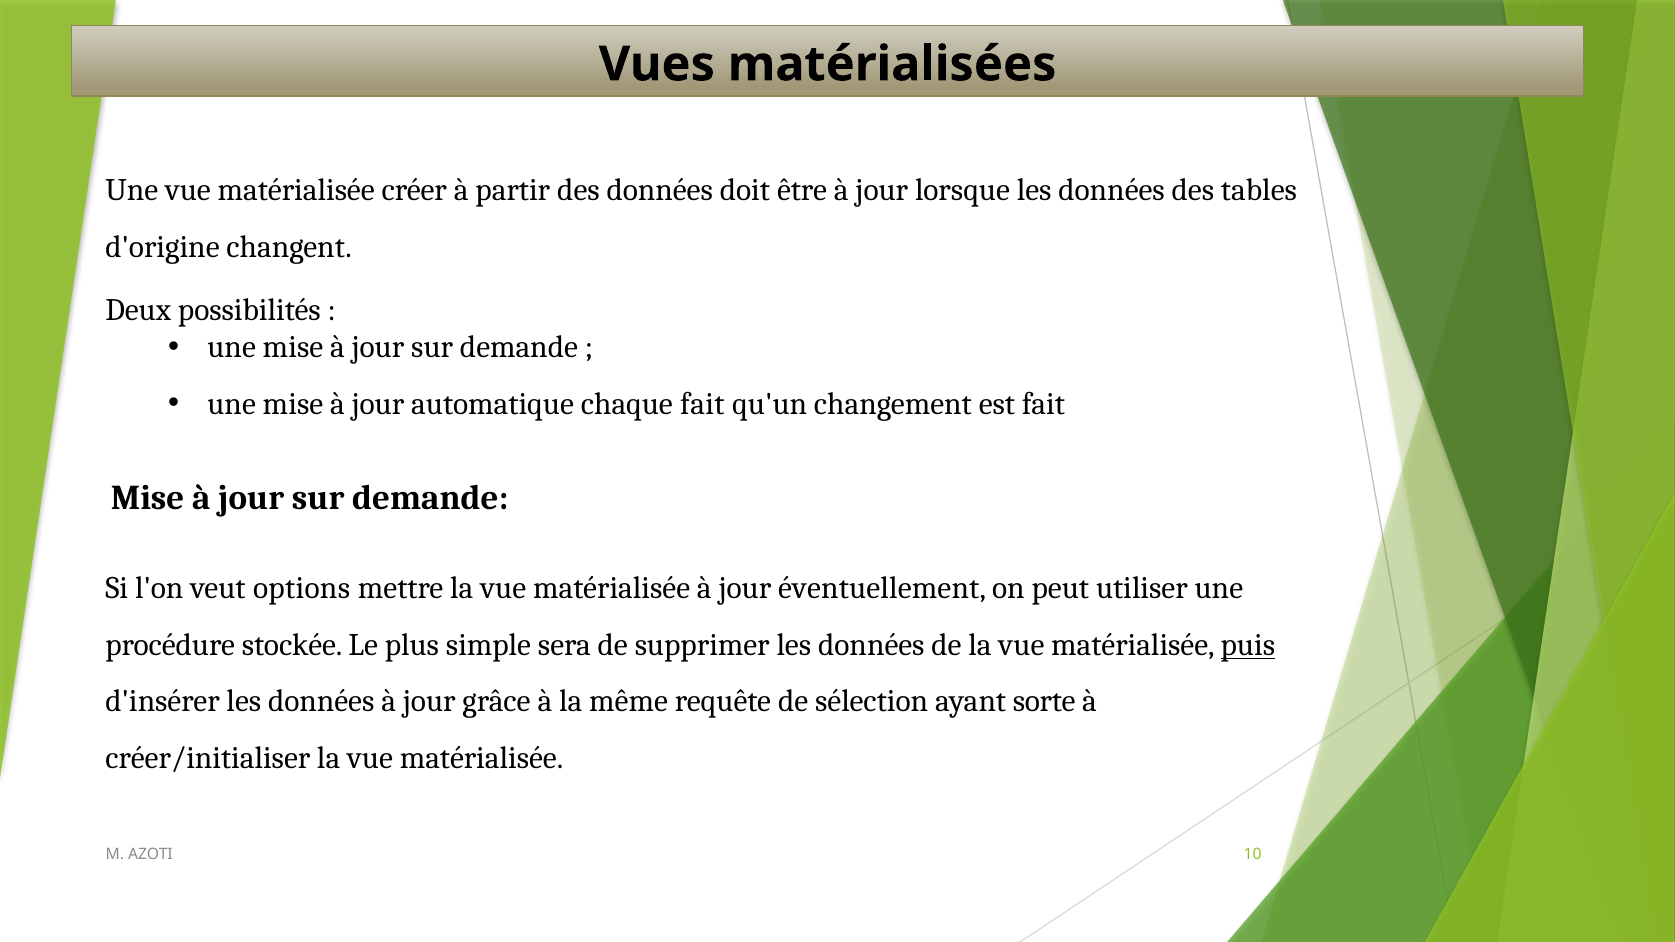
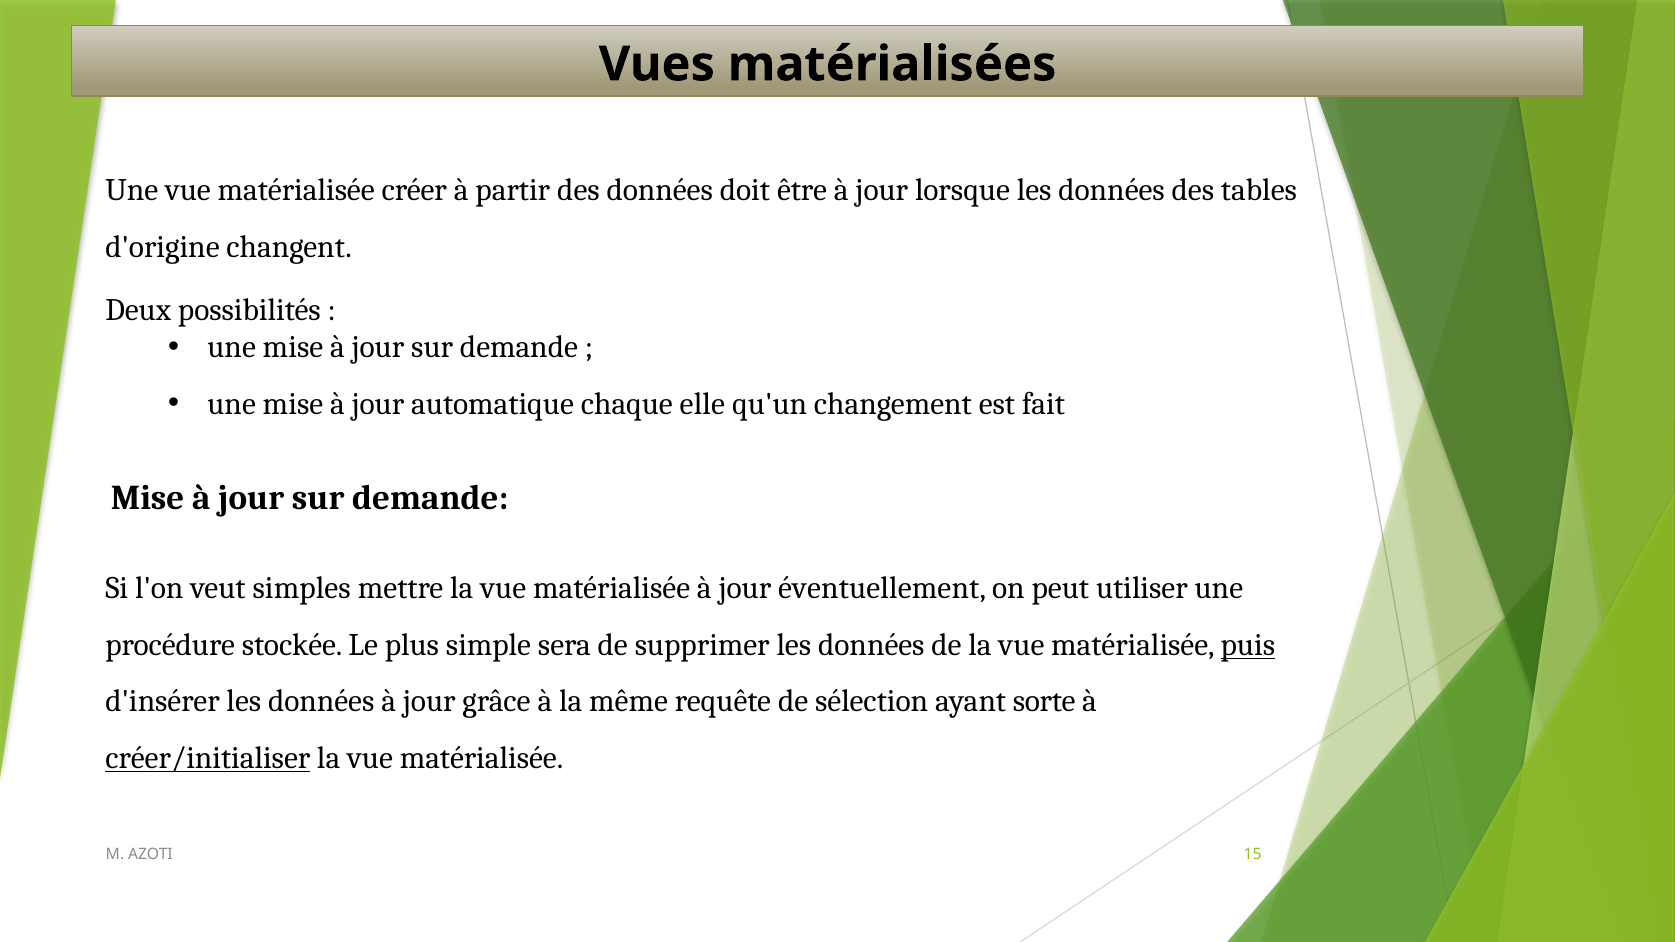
chaque fait: fait -> elle
options: options -> simples
créer/initialiser underline: none -> present
10: 10 -> 15
